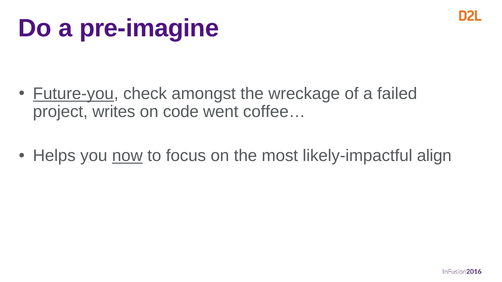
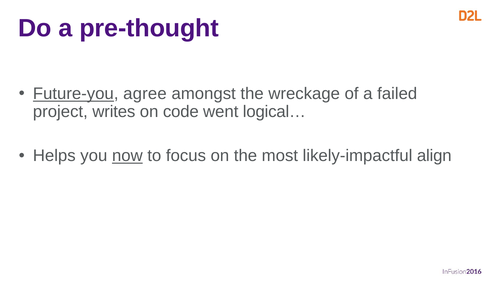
pre-imagine: pre-imagine -> pre-thought
check: check -> agree
coffee…: coffee… -> logical…
